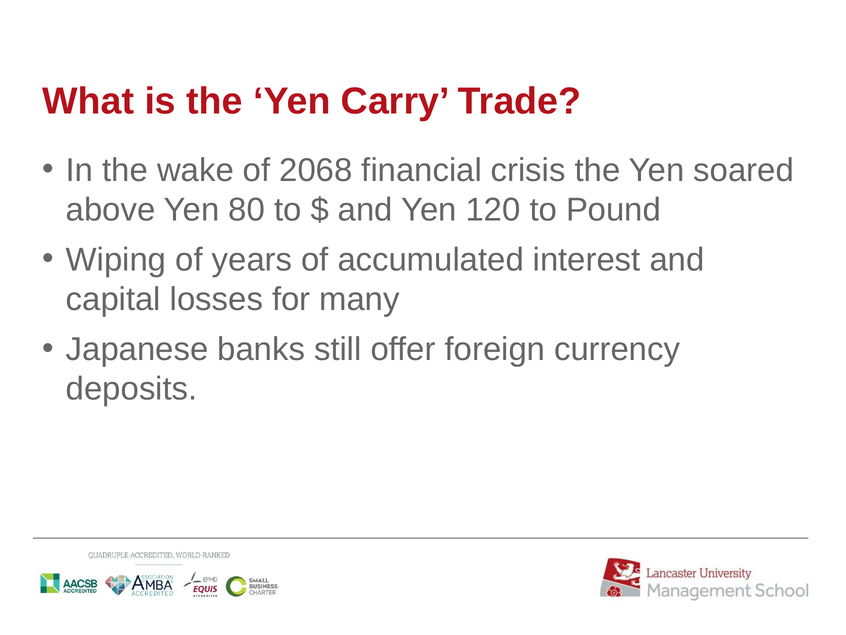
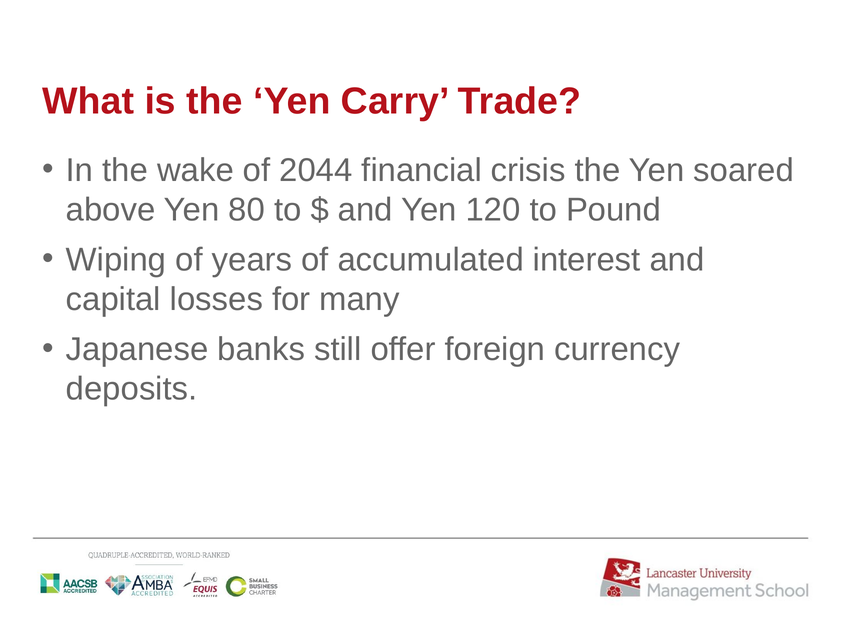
2068: 2068 -> 2044
